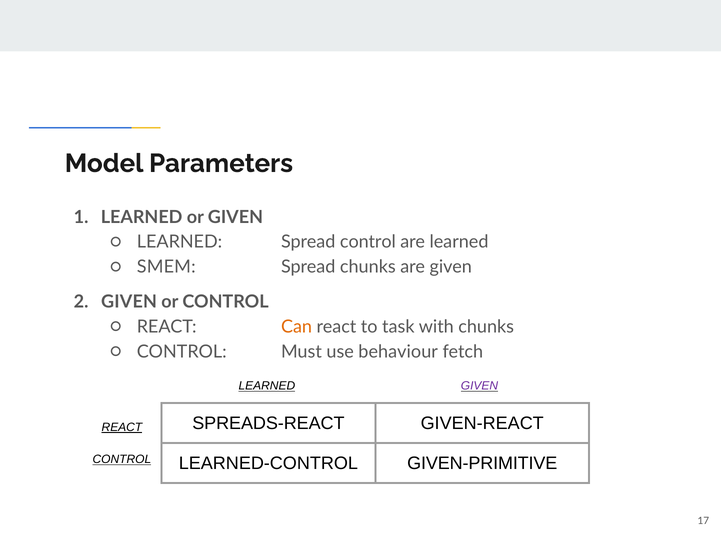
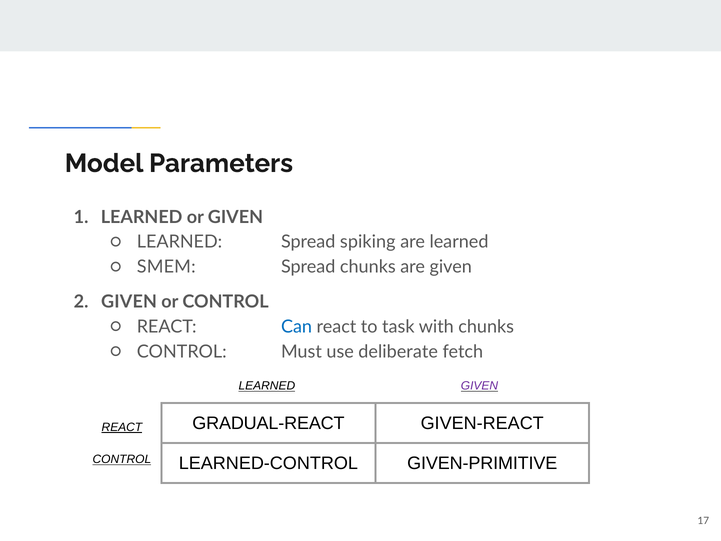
Spread control: control -> spiking
Can colour: orange -> blue
behaviour: behaviour -> deliberate
SPREADS-REACT: SPREADS-REACT -> GRADUAL-REACT
